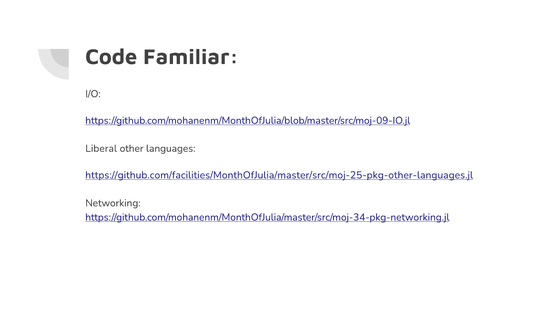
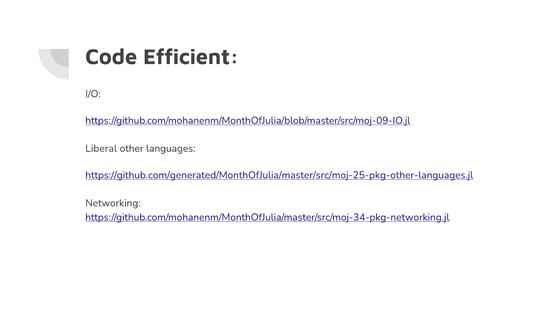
Familiar: Familiar -> Efficient
https://github.com/facilities/MonthOfJulia/master/src/moj-25-pkg-other-languages.jl: https://github.com/facilities/MonthOfJulia/master/src/moj-25-pkg-other-languages.jl -> https://github.com/generated/MonthOfJulia/master/src/moj-25-pkg-other-languages.jl
